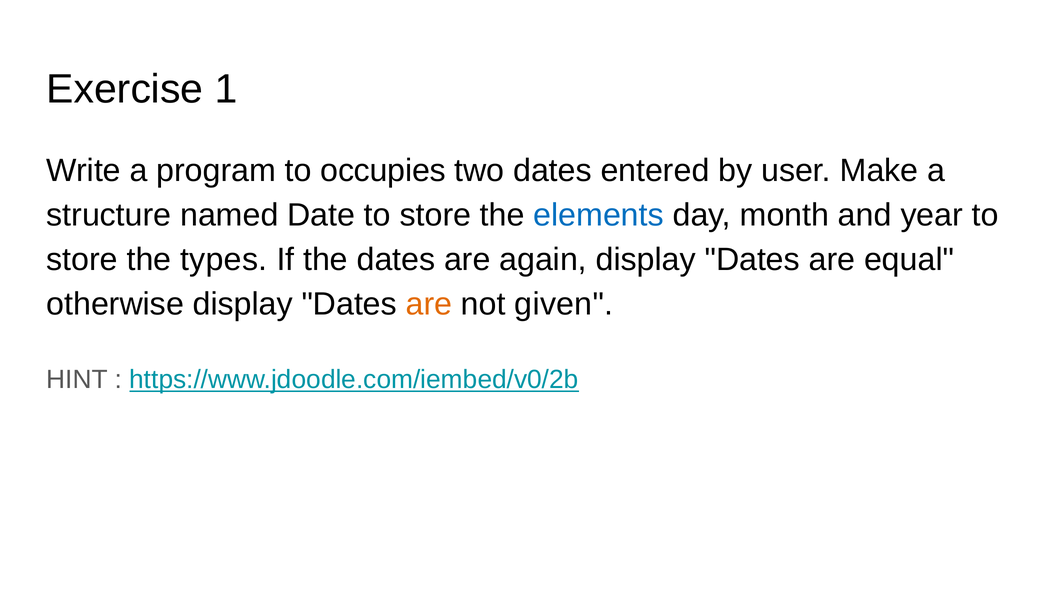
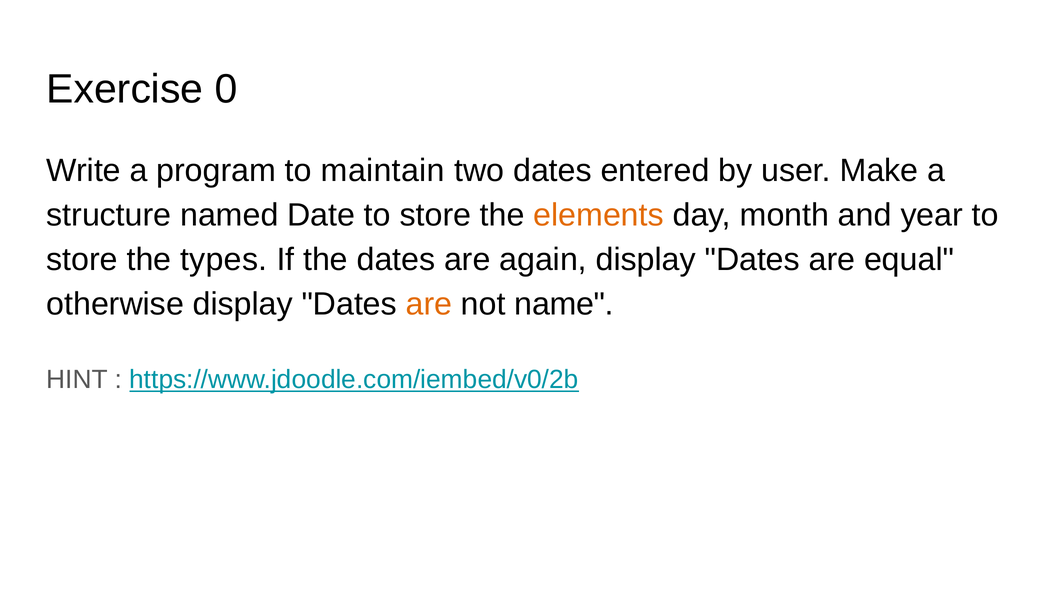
1: 1 -> 0
occupies: occupies -> maintain
elements colour: blue -> orange
given: given -> name
